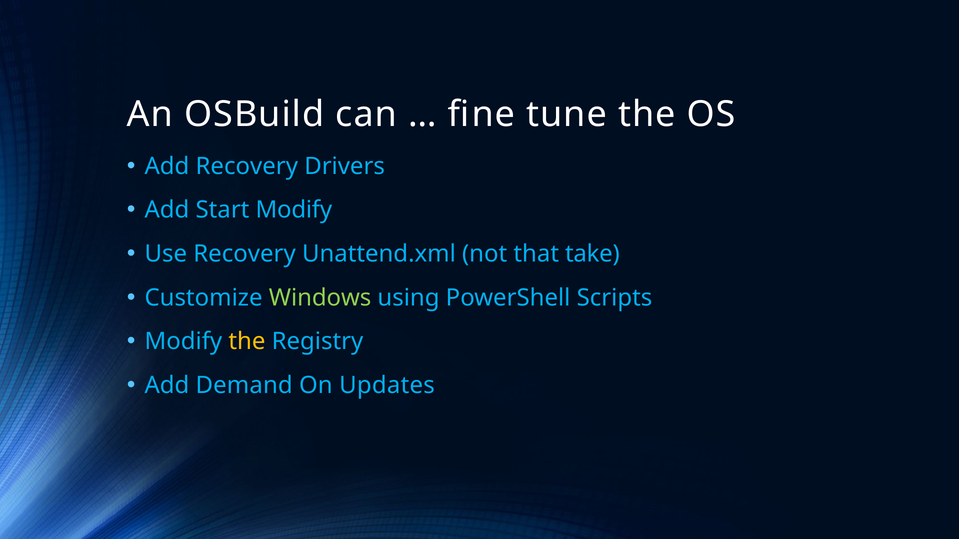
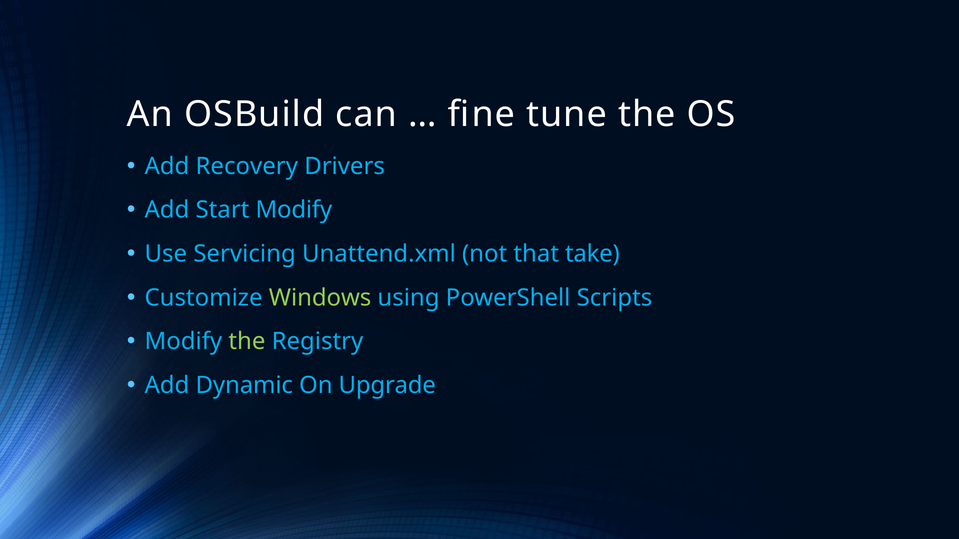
Use Recovery: Recovery -> Servicing
the at (247, 342) colour: yellow -> light green
Demand: Demand -> Dynamic
Updates: Updates -> Upgrade
